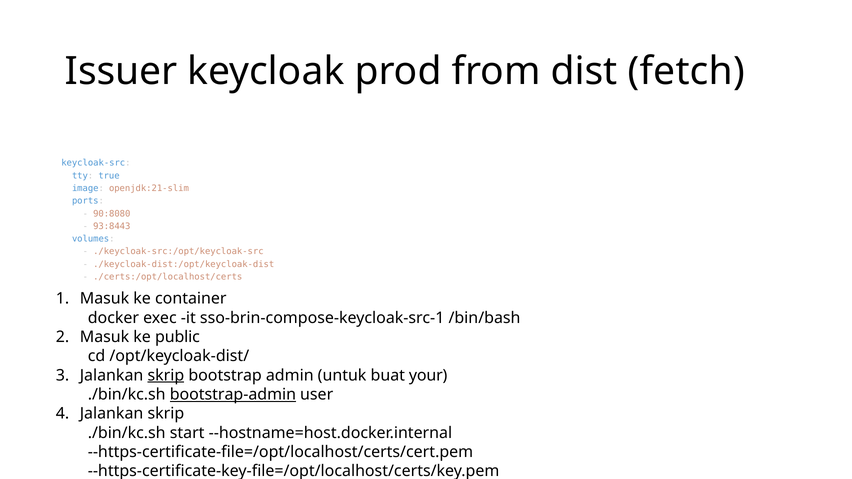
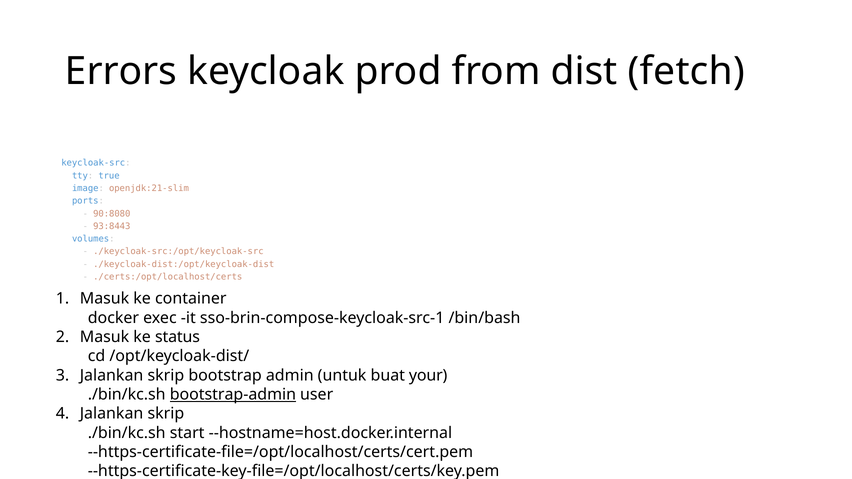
Issuer: Issuer -> Errors
public: public -> status
skrip at (166, 375) underline: present -> none
